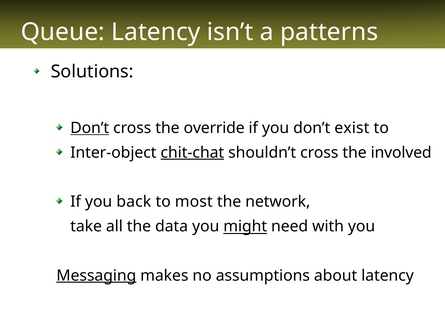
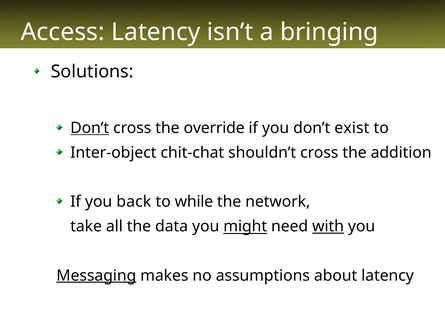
Queue: Queue -> Access
patterns: patterns -> bringing
chit-chat underline: present -> none
involved: involved -> addition
most: most -> while
with underline: none -> present
